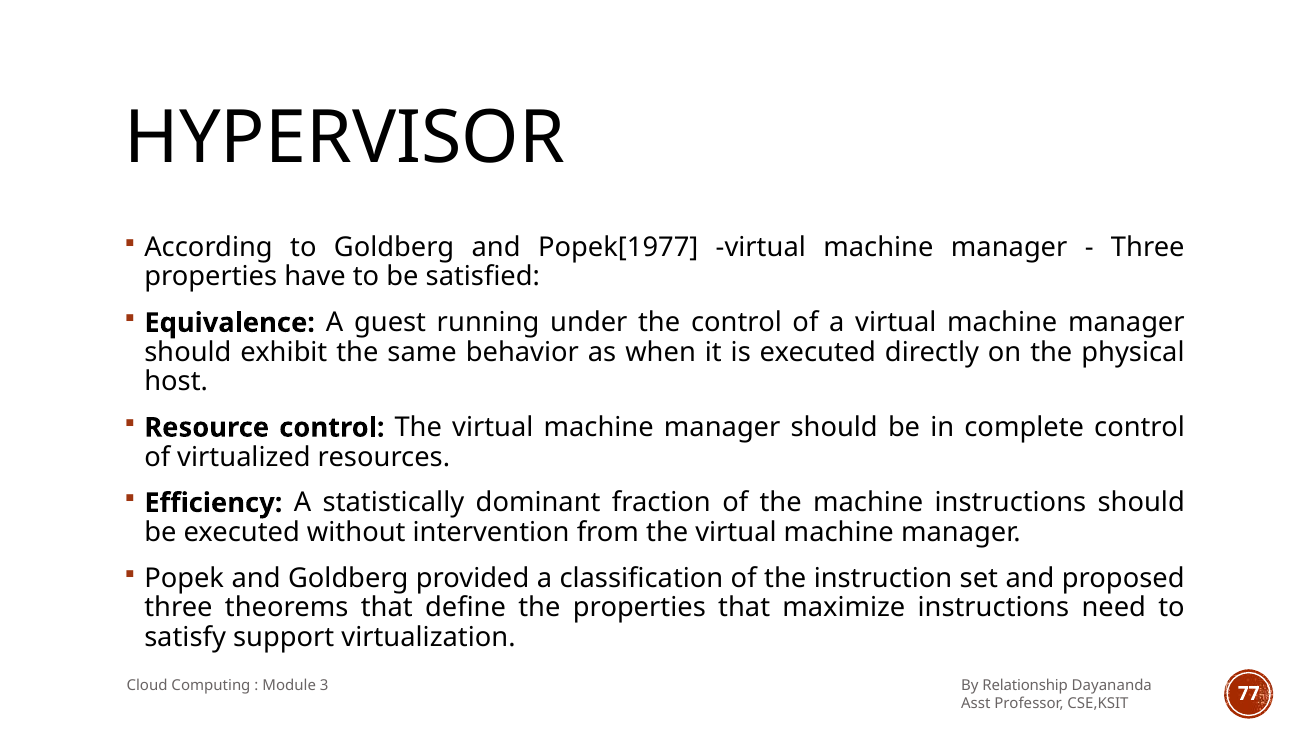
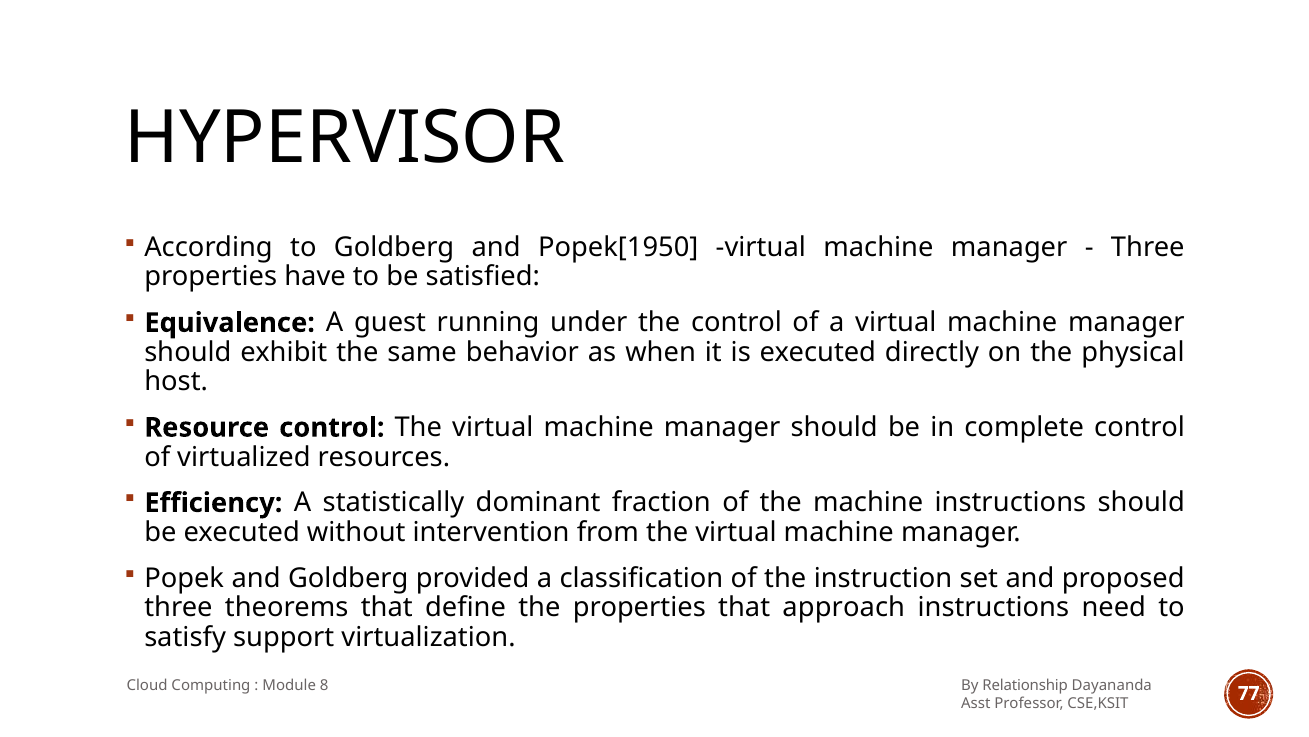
Popek[1977: Popek[1977 -> Popek[1950
maximize: maximize -> approach
3: 3 -> 8
